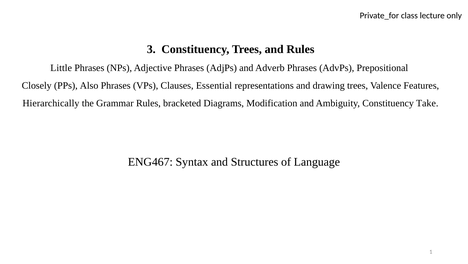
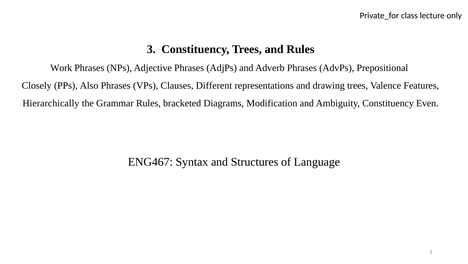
Little: Little -> Work
Essential: Essential -> Different
Take: Take -> Even
